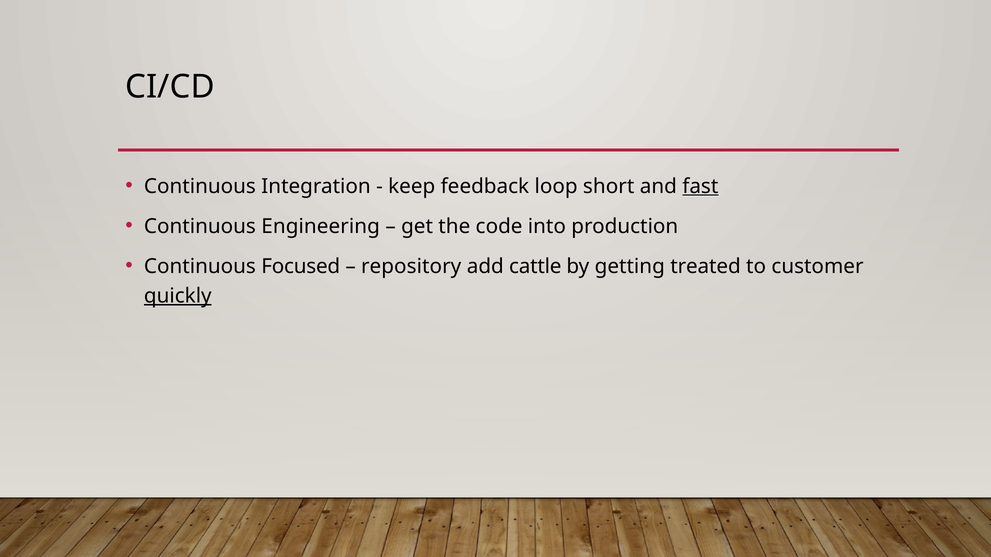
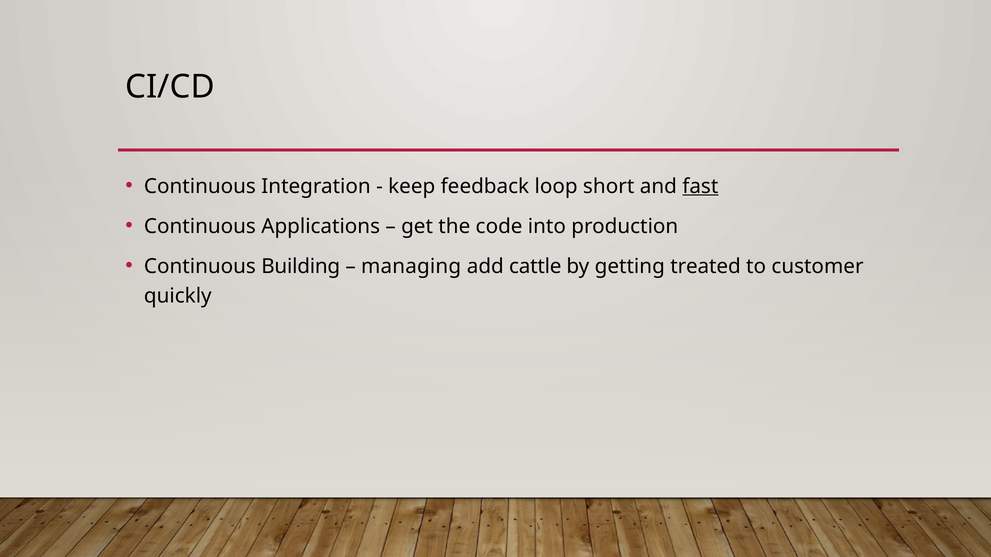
Engineering: Engineering -> Applications
Focused: Focused -> Building
repository: repository -> managing
quickly underline: present -> none
